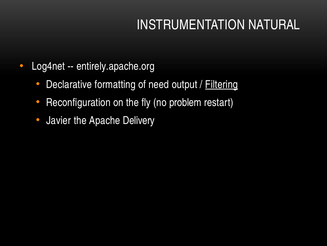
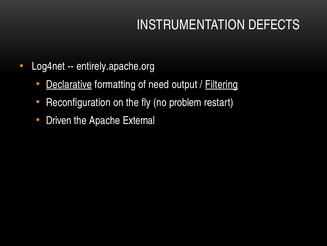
NATURAL: NATURAL -> DEFECTS
Declarative underline: none -> present
Javier: Javier -> Driven
Delivery: Delivery -> External
